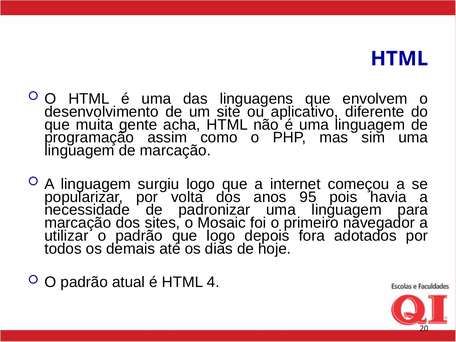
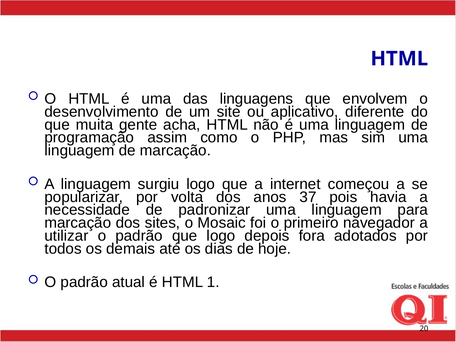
95: 95 -> 37
4: 4 -> 1
